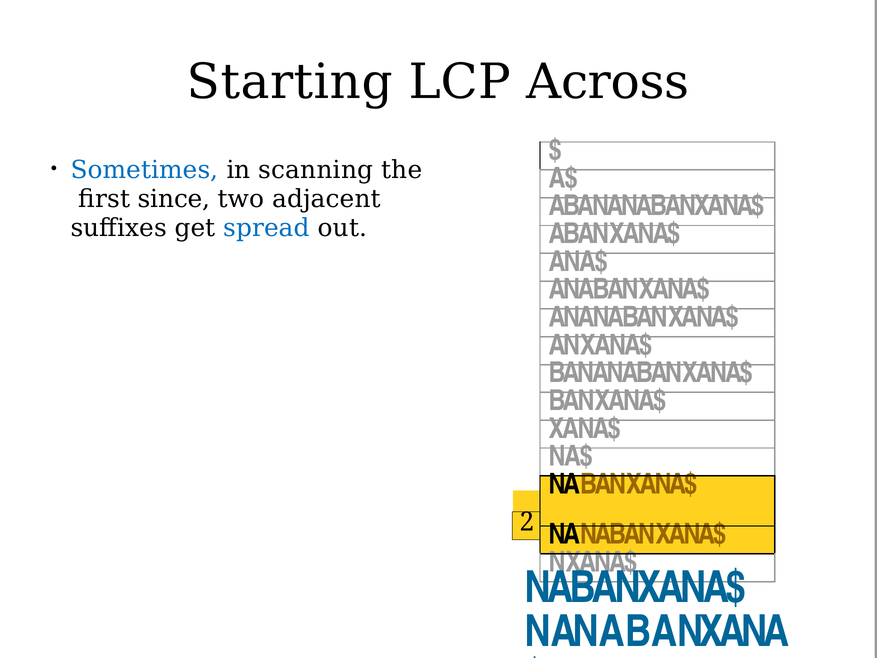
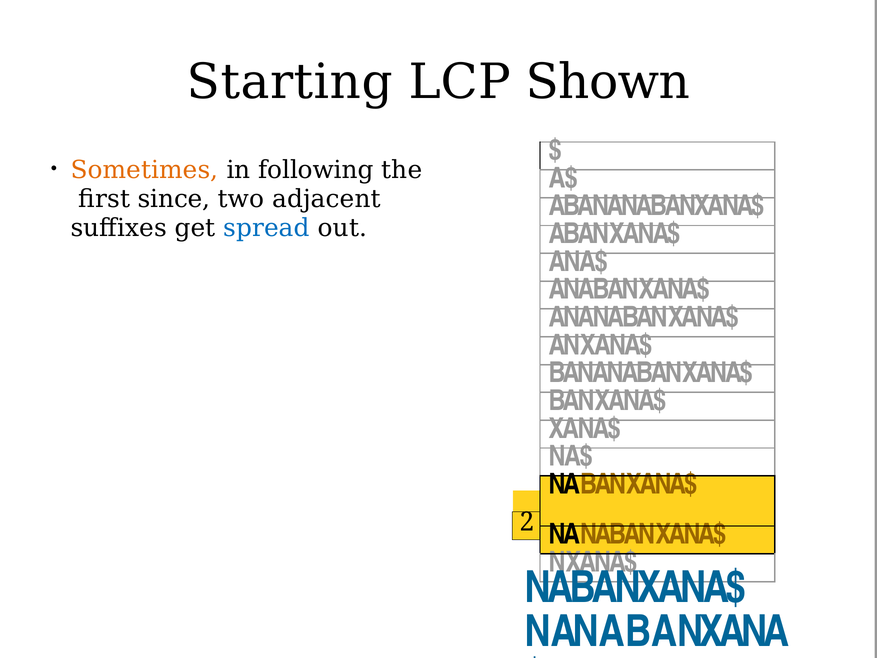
Across: Across -> Shown
Sometimes colour: blue -> orange
scanning: scanning -> following
